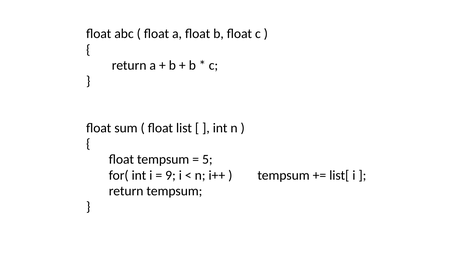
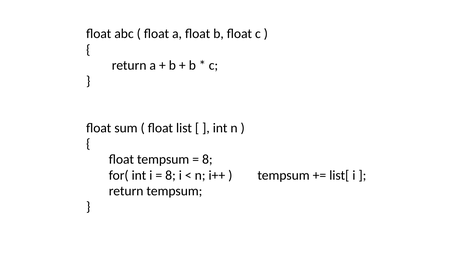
5 at (207, 160): 5 -> 8
9 at (170, 176): 9 -> 8
